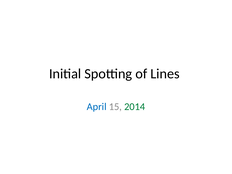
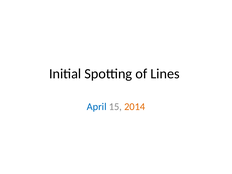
2014 colour: green -> orange
